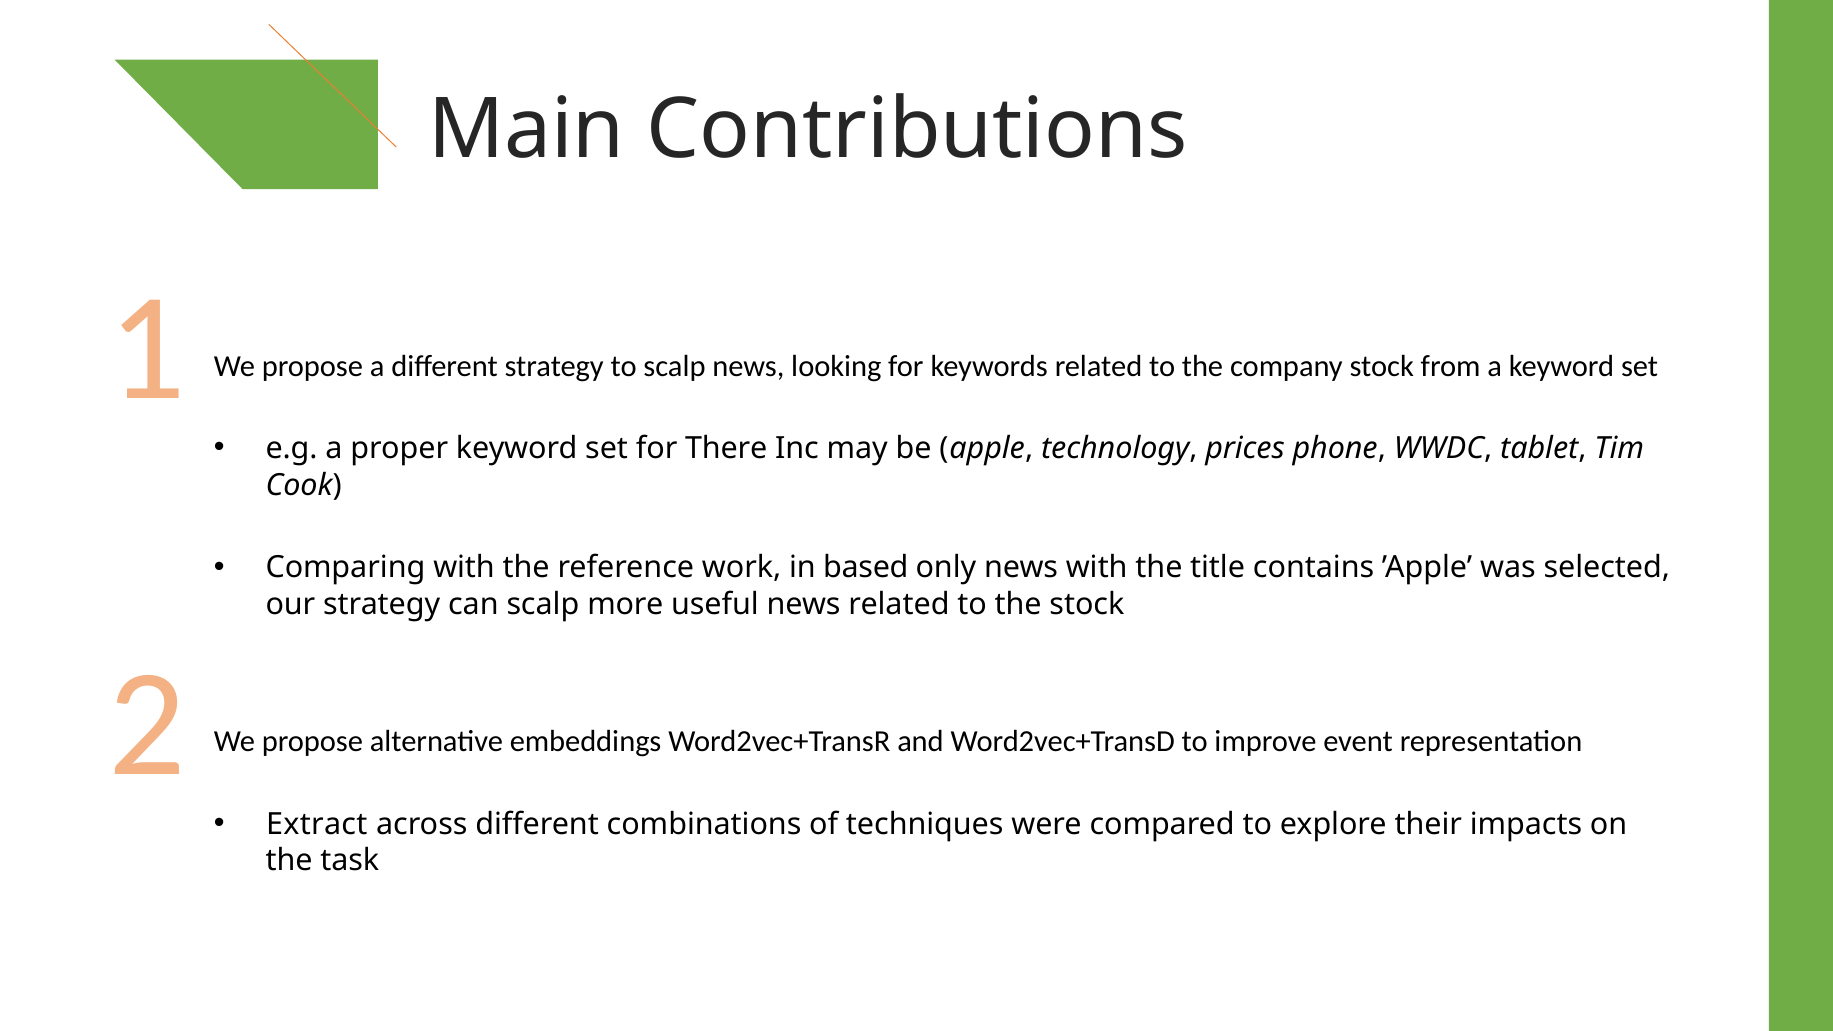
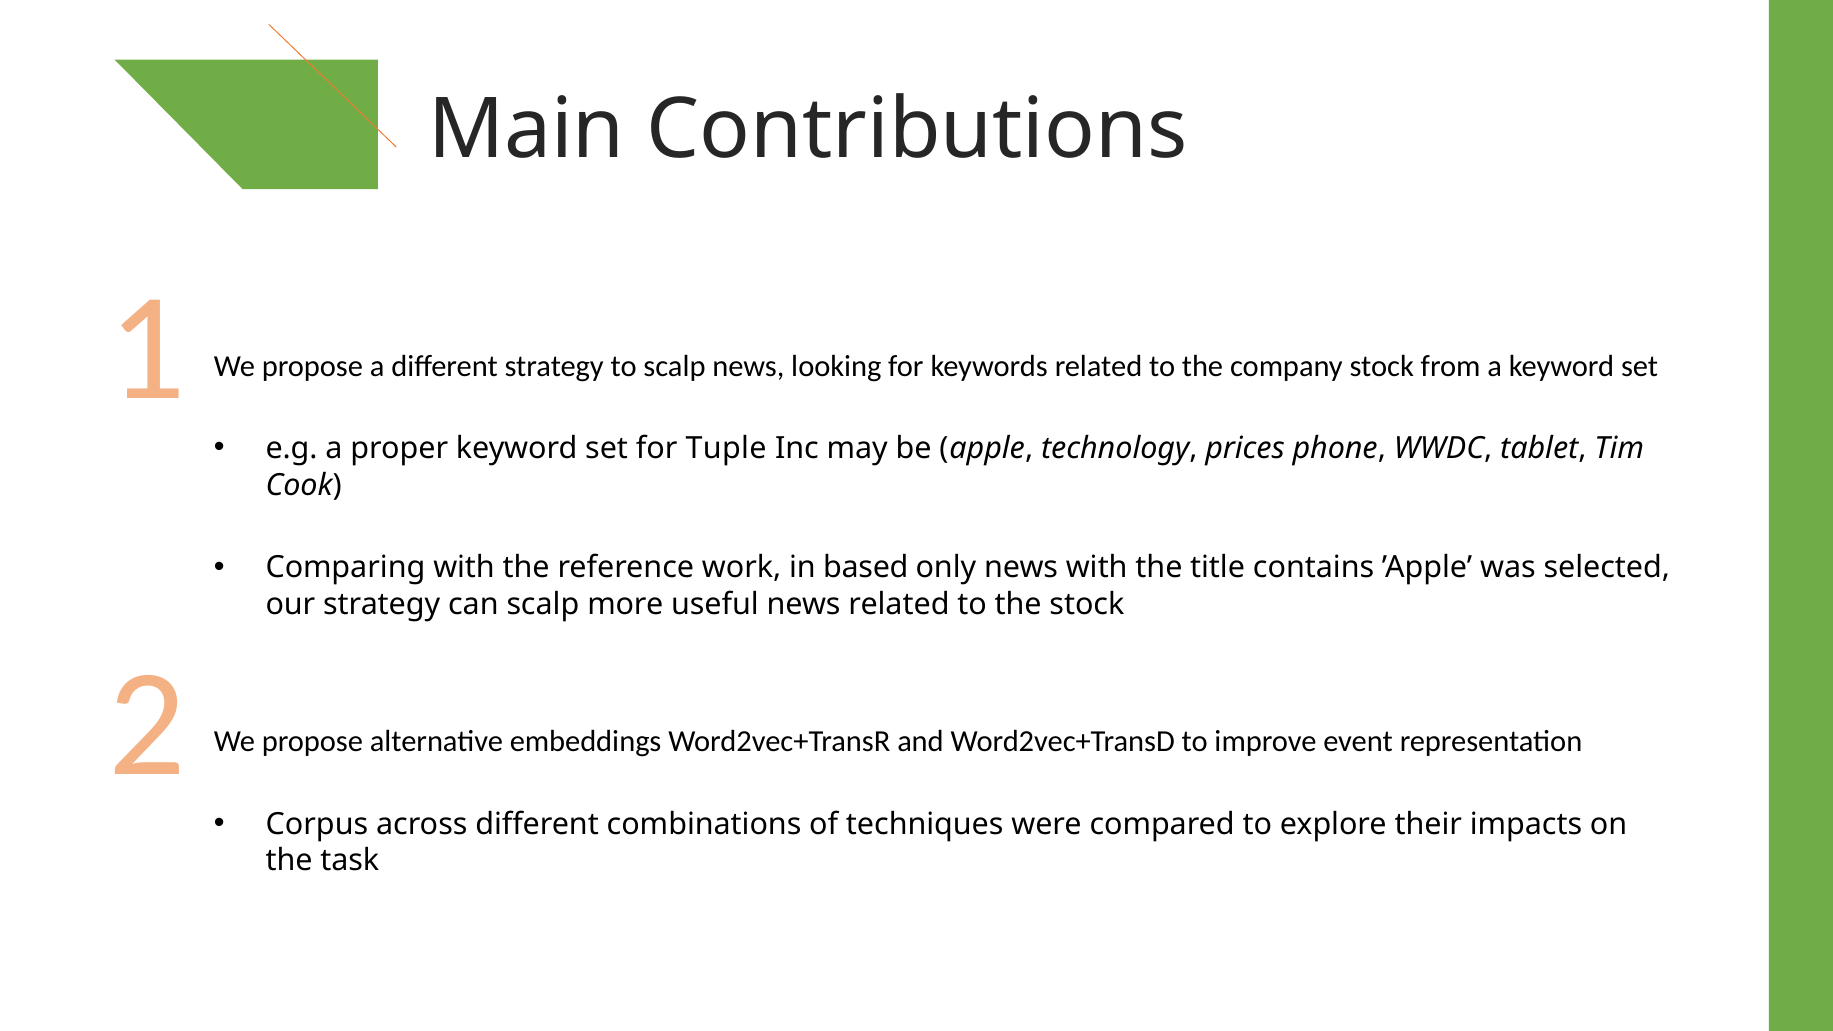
There: There -> Tuple
Extract: Extract -> Corpus
